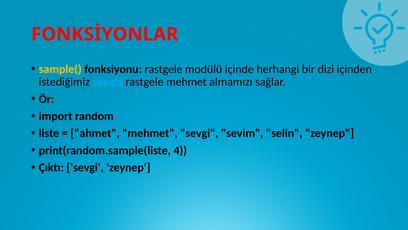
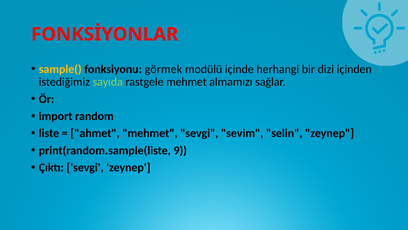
fonksiyonu rastgele: rastgele -> görmek
sayıda colour: light blue -> light green
4: 4 -> 9
